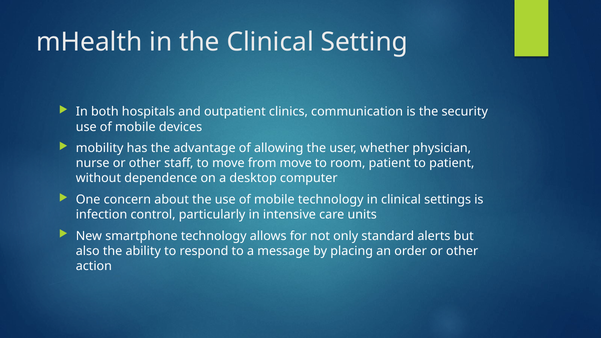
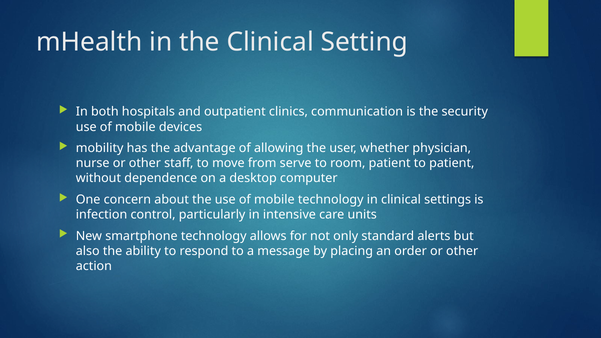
from move: move -> serve
